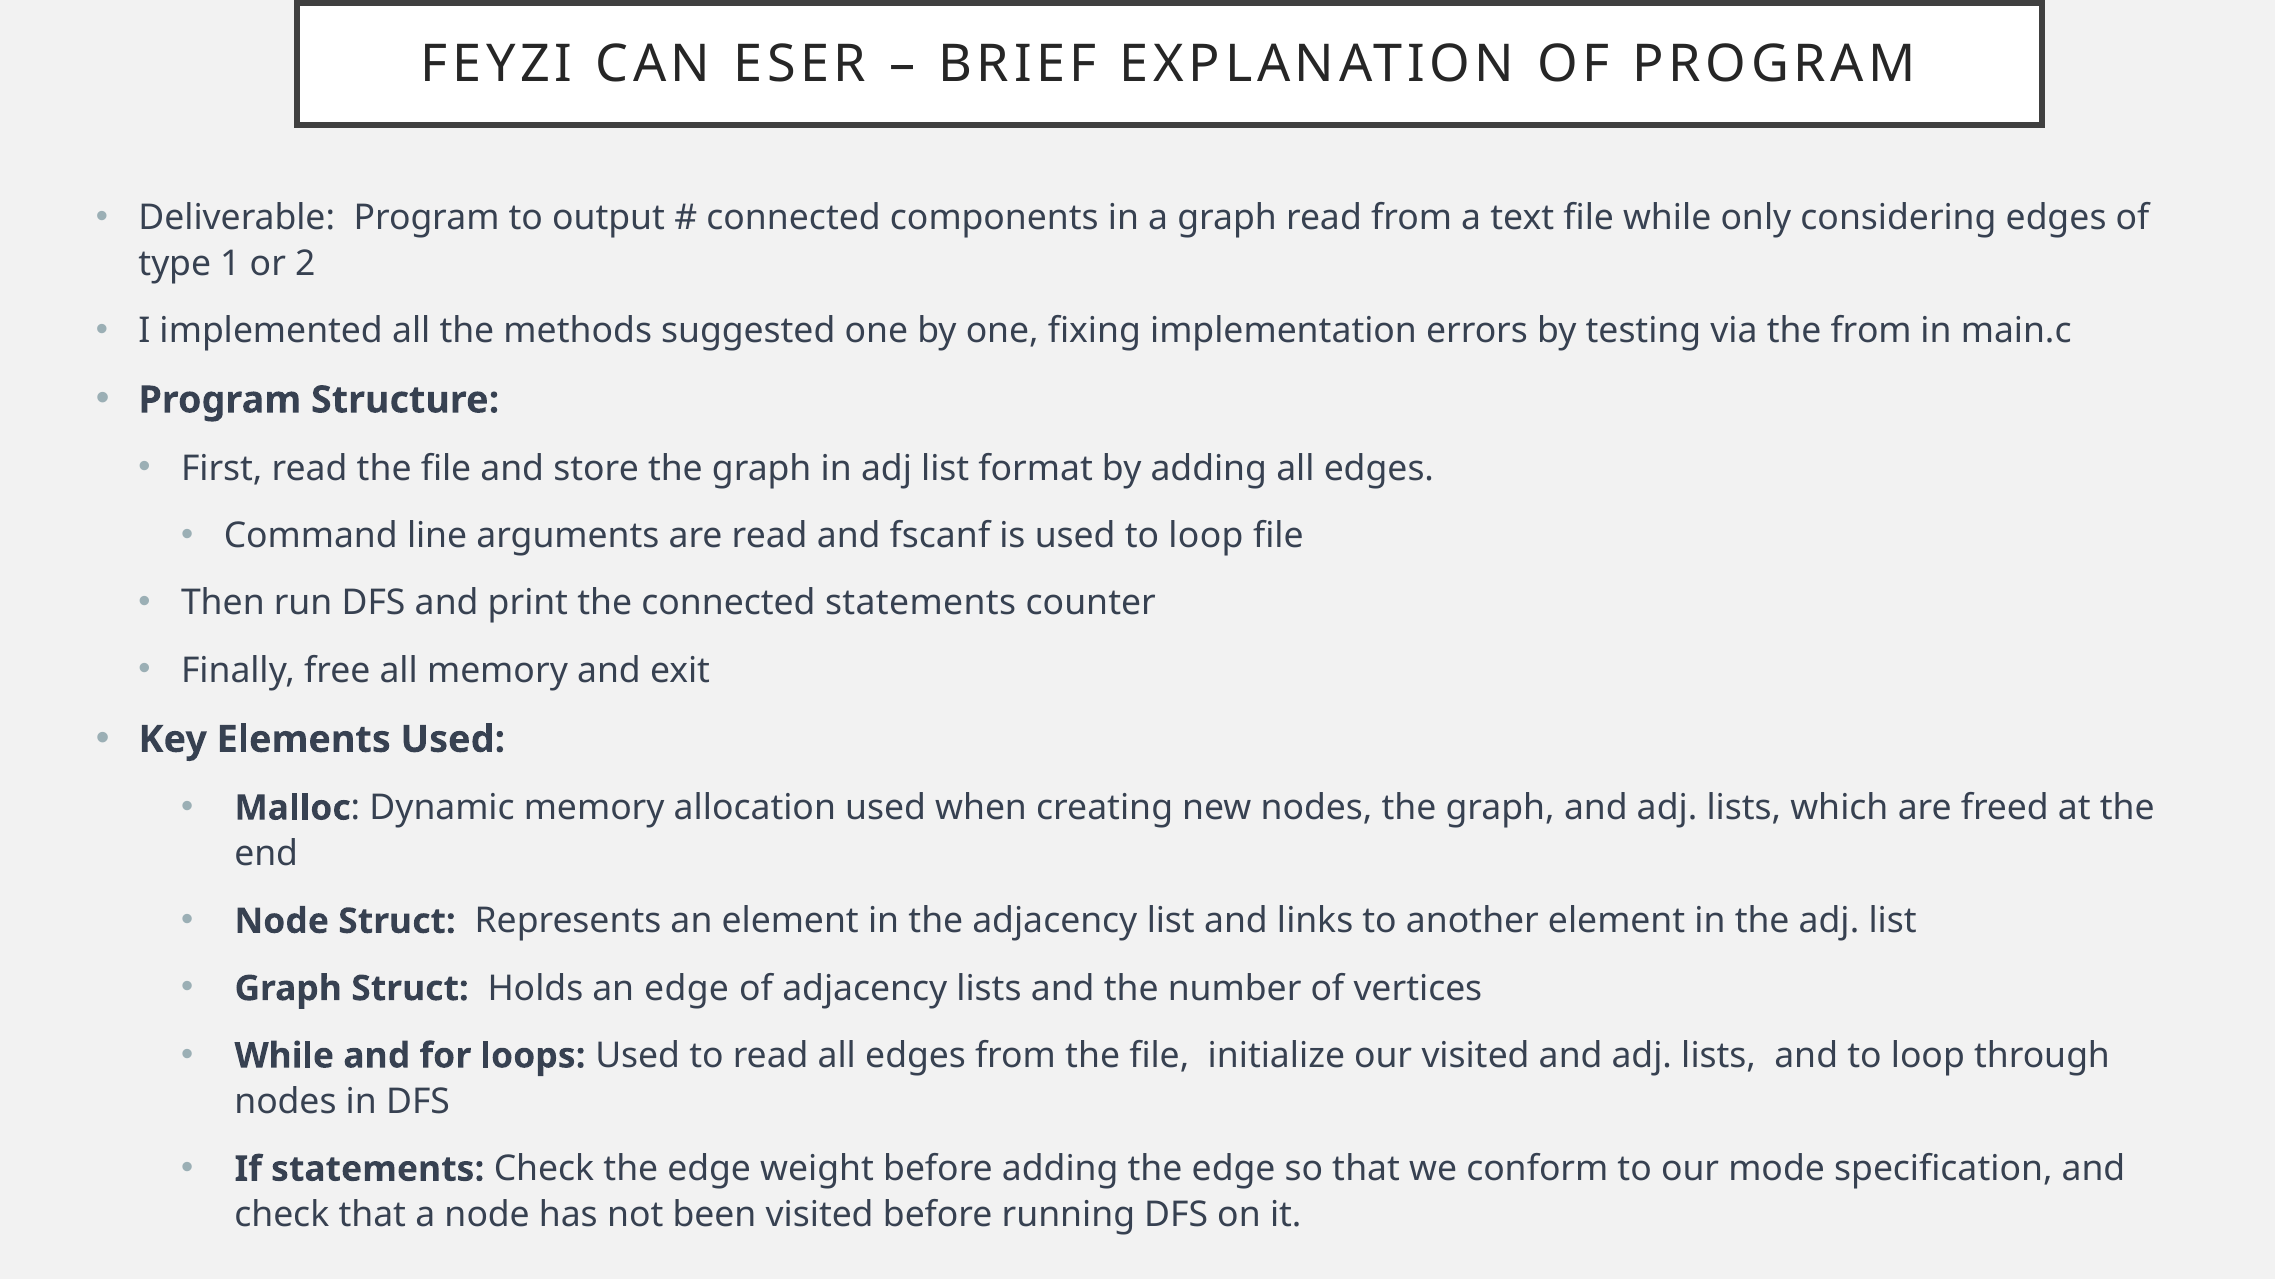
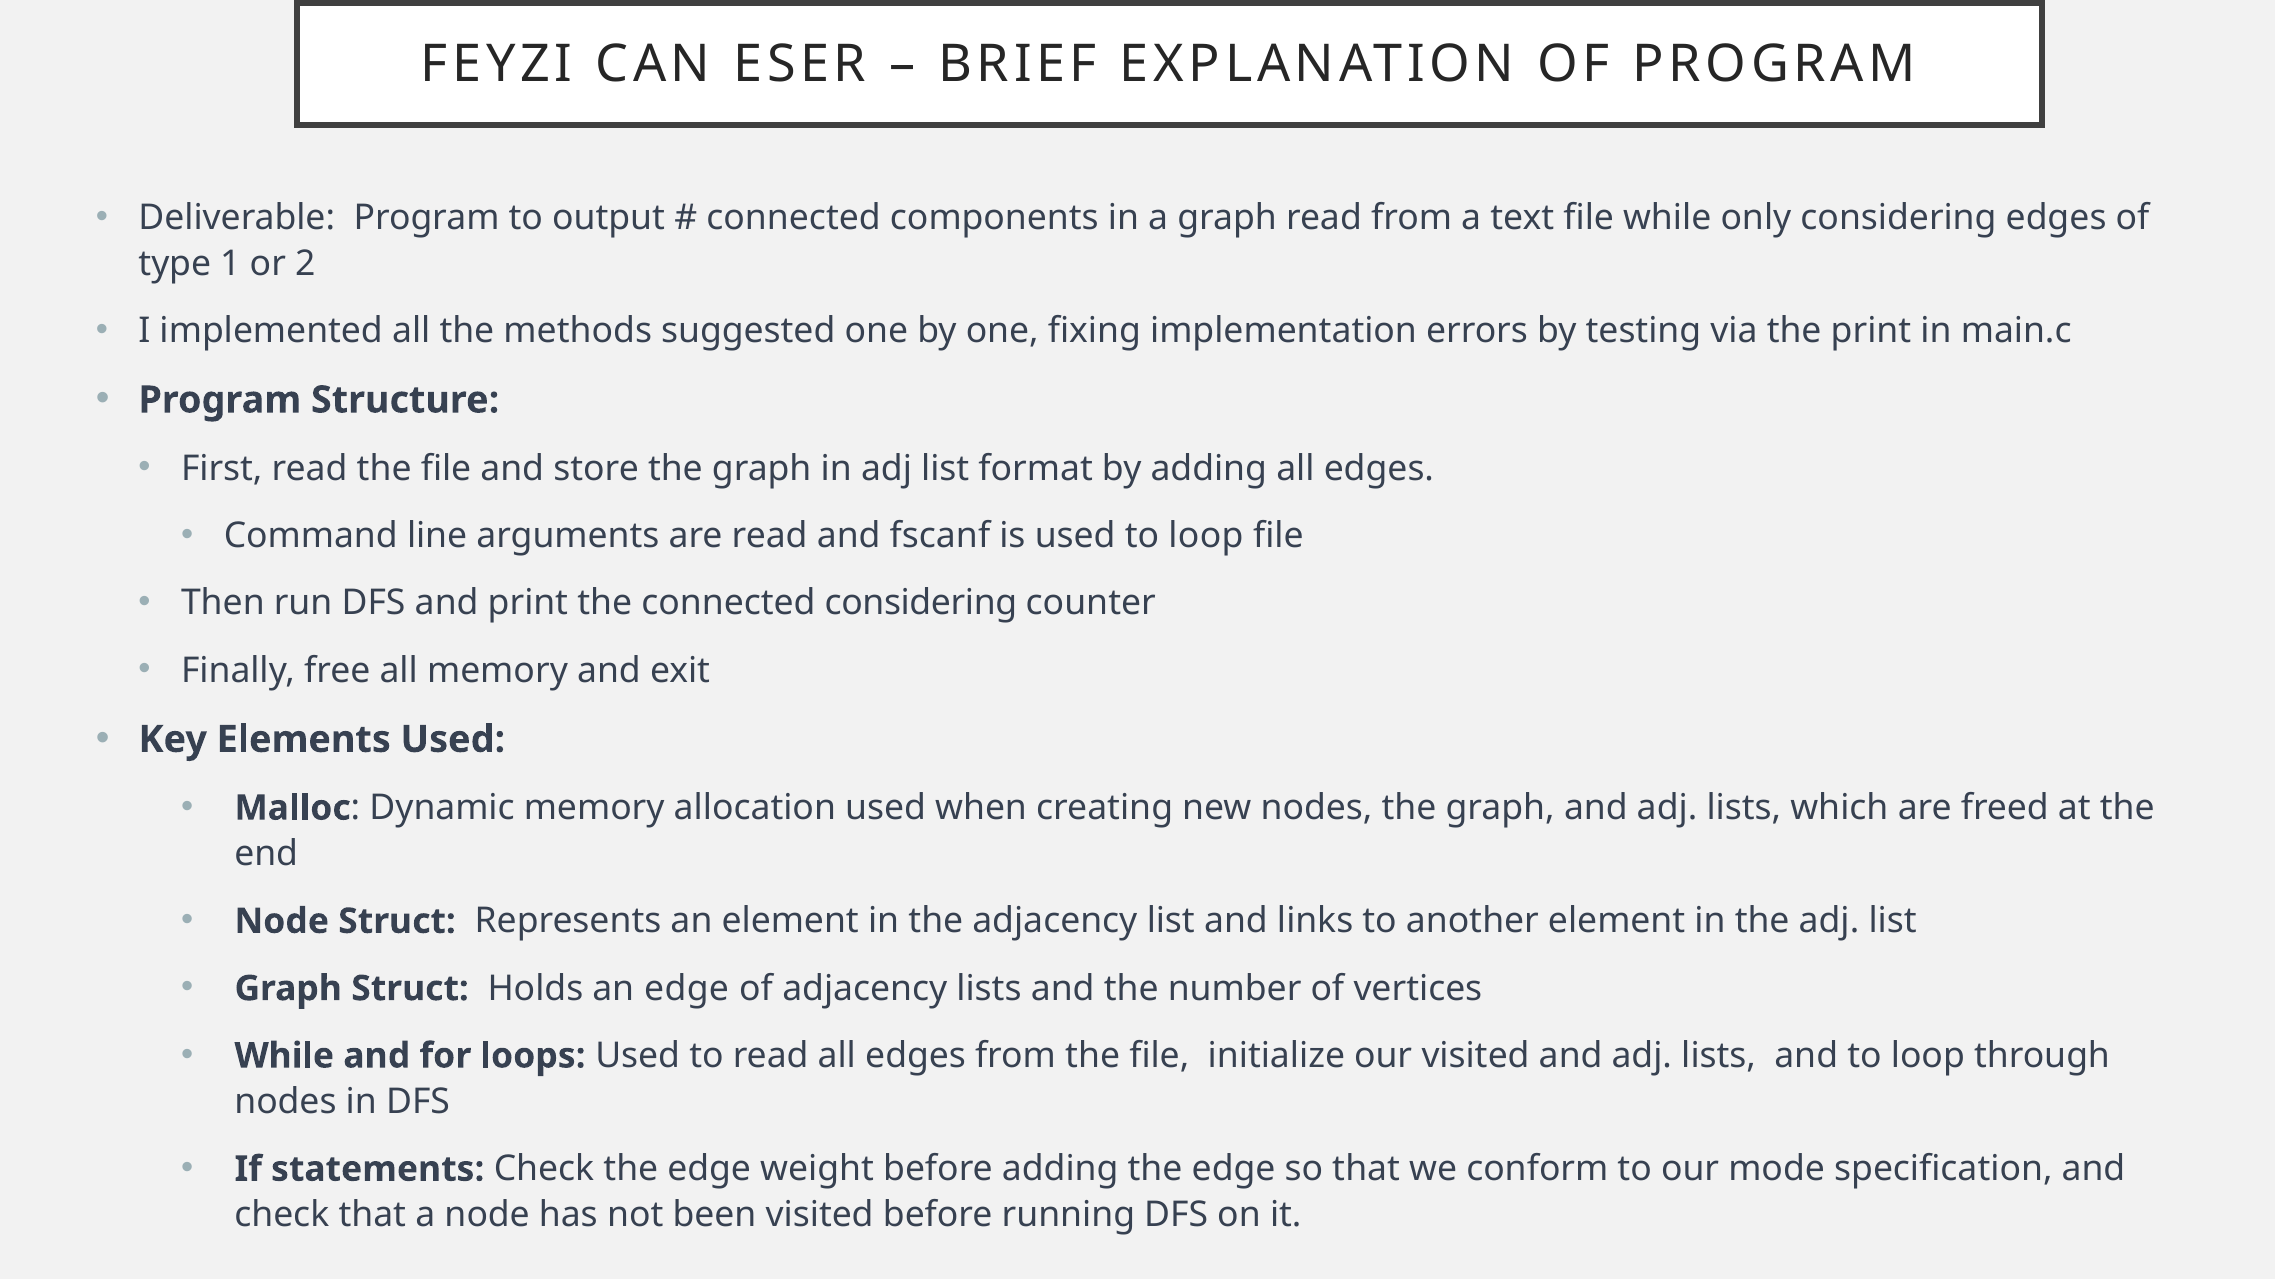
the from: from -> print
connected statements: statements -> considering
